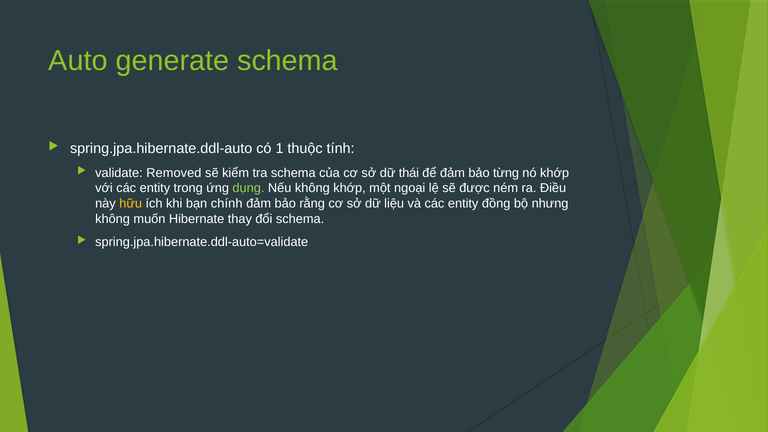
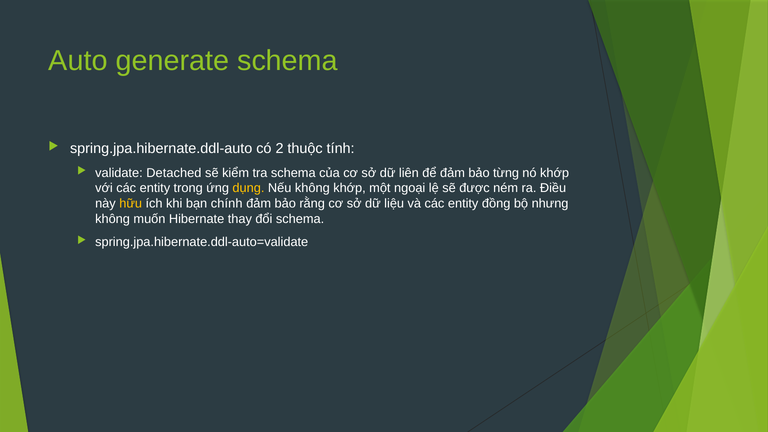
1: 1 -> 2
Removed: Removed -> Detached
thái: thái -> liên
dụng colour: light green -> yellow
